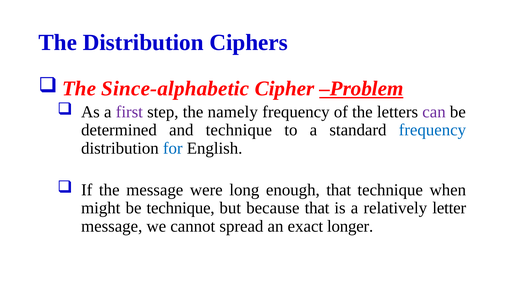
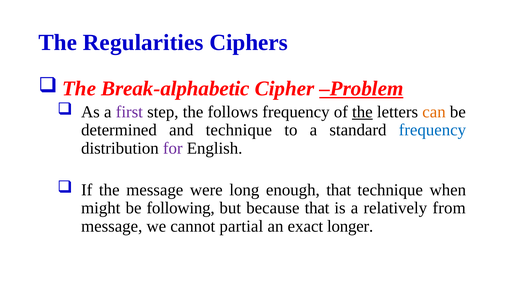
The Distribution: Distribution -> Regularities
Since-alphabetic: Since-alphabetic -> Break-alphabetic
namely: namely -> follows
the at (362, 112) underline: none -> present
can colour: purple -> orange
for colour: blue -> purple
be technique: technique -> following
letter: letter -> from
spread: spread -> partial
